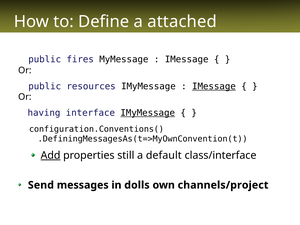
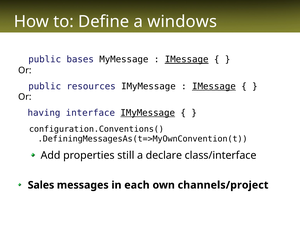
attached: attached -> windows
fires: fires -> bases
IMessage at (187, 59) underline: none -> present
Add underline: present -> none
default: default -> declare
Send: Send -> Sales
dolls: dolls -> each
